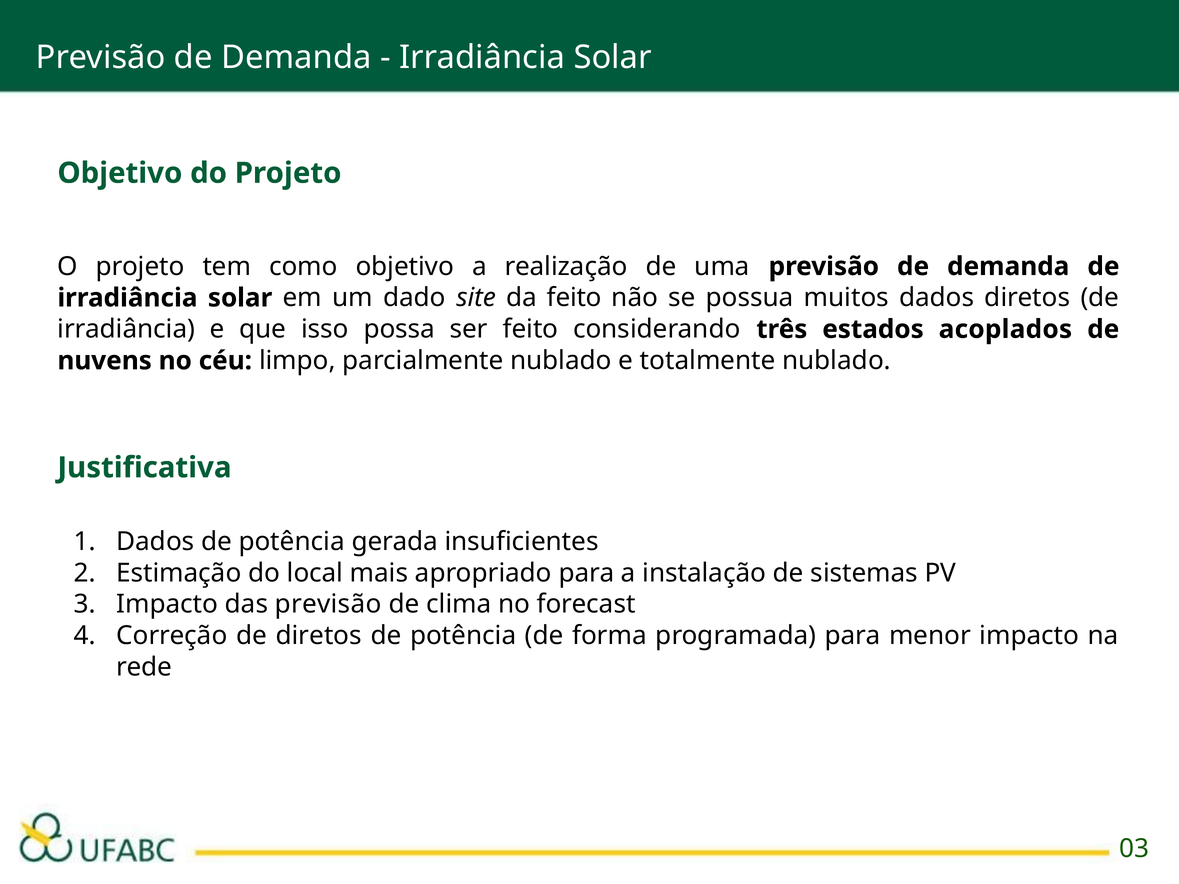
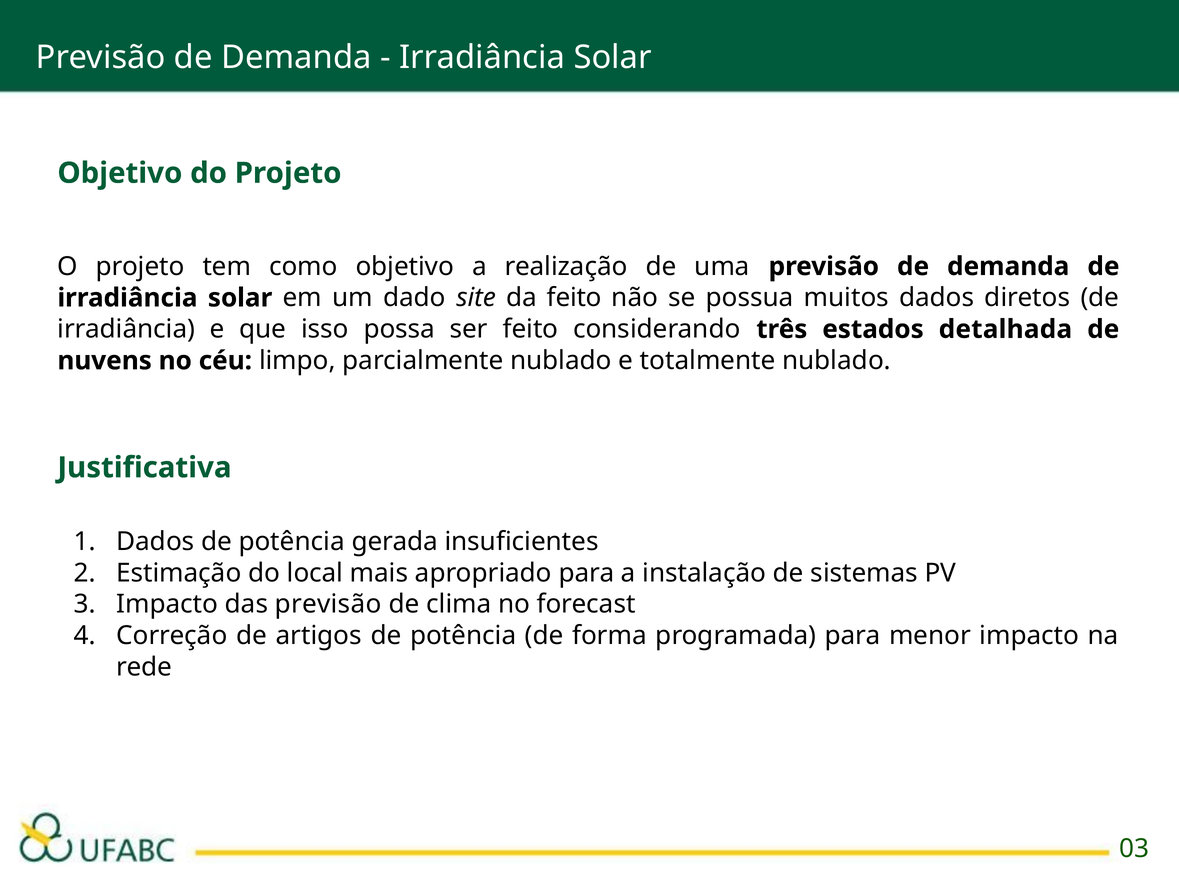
acoplados: acoplados -> detalhada
de diretos: diretos -> artigos
